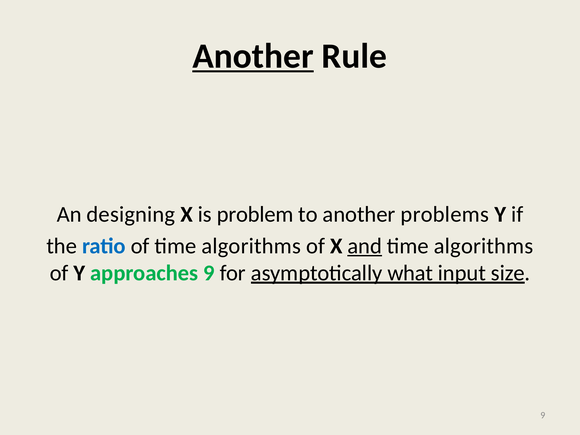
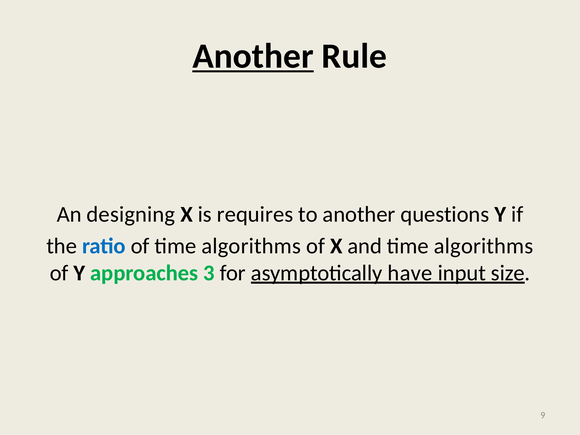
problem: problem -> requires
problems: problems -> questions
and underline: present -> none
approaches 9: 9 -> 3
what: what -> have
